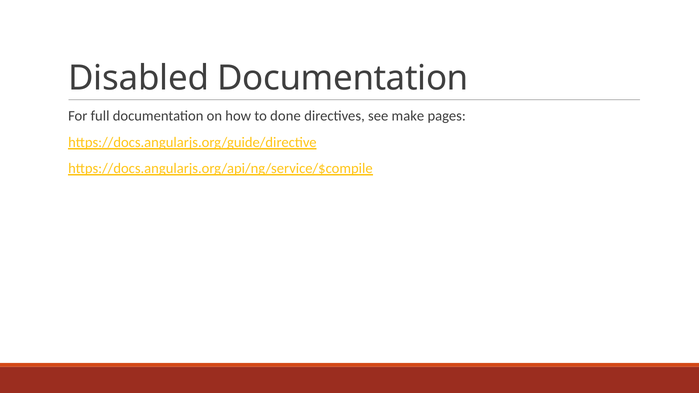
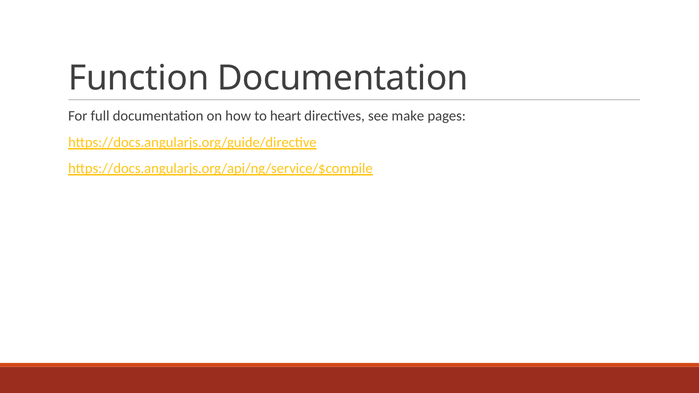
Disabled: Disabled -> Function
done: done -> heart
